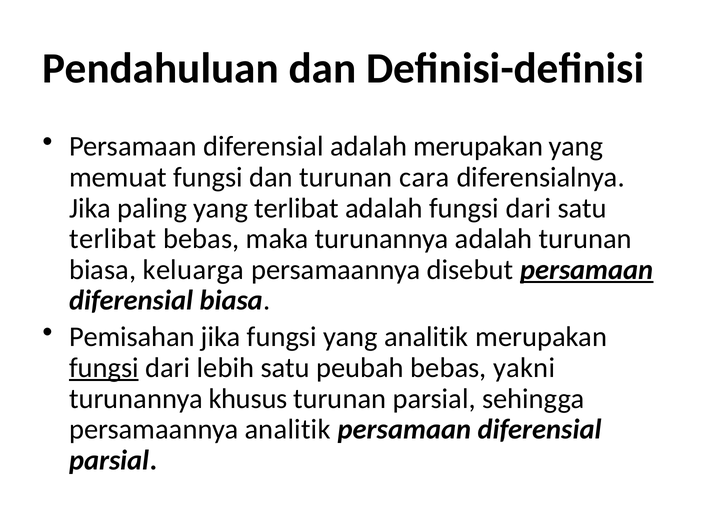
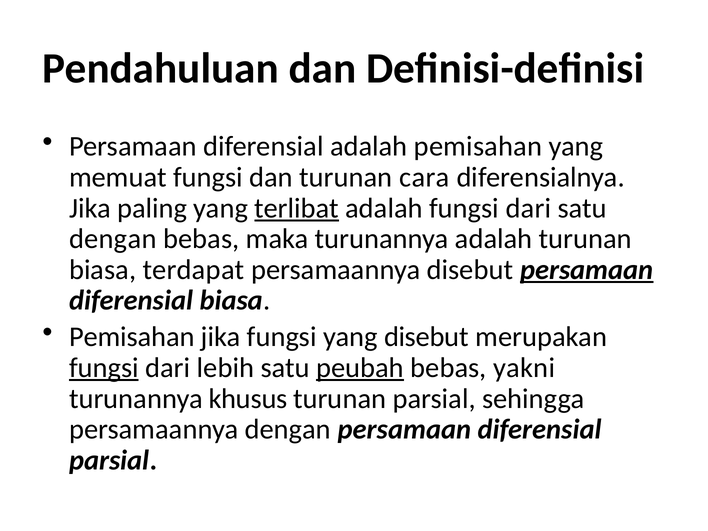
adalah merupakan: merupakan -> pemisahan
terlibat at (297, 208) underline: none -> present
terlibat at (113, 239): terlibat -> dengan
keluarga: keluarga -> terdapat
yang analitik: analitik -> disebut
peubah underline: none -> present
persamaannya analitik: analitik -> dengan
